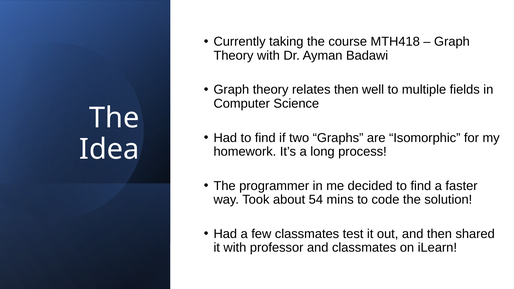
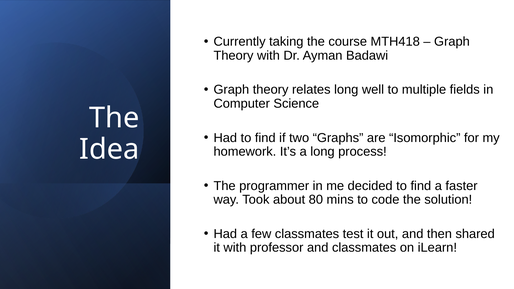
relates then: then -> long
54: 54 -> 80
